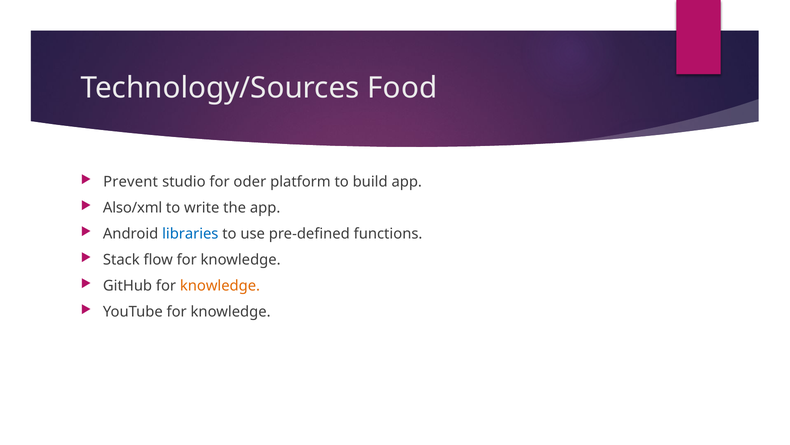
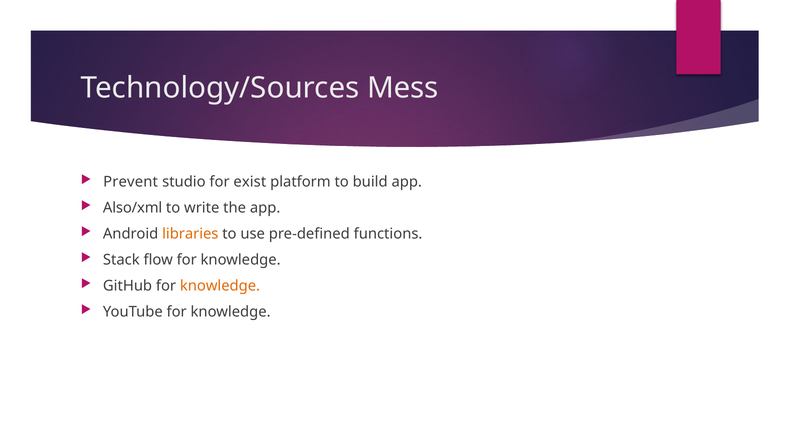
Food: Food -> Mess
oder: oder -> exist
libraries colour: blue -> orange
